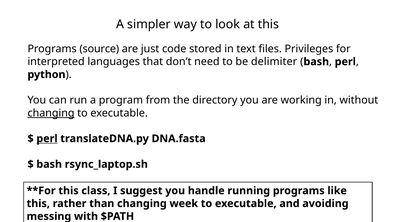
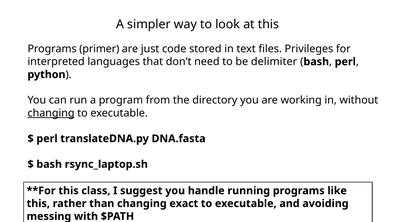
source: source -> primer
perl at (47, 139) underline: present -> none
week: week -> exact
